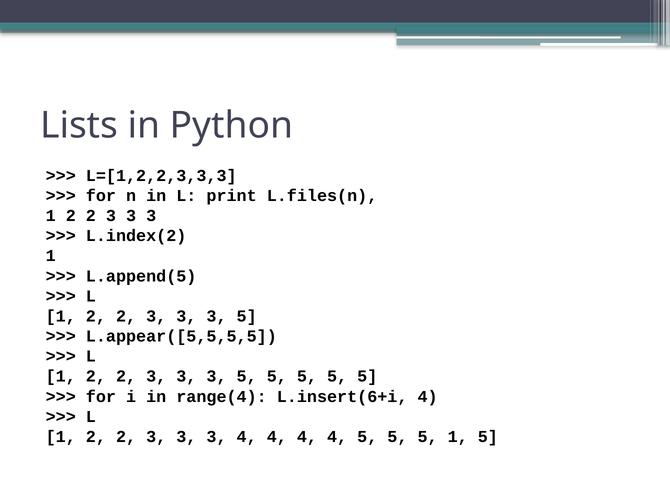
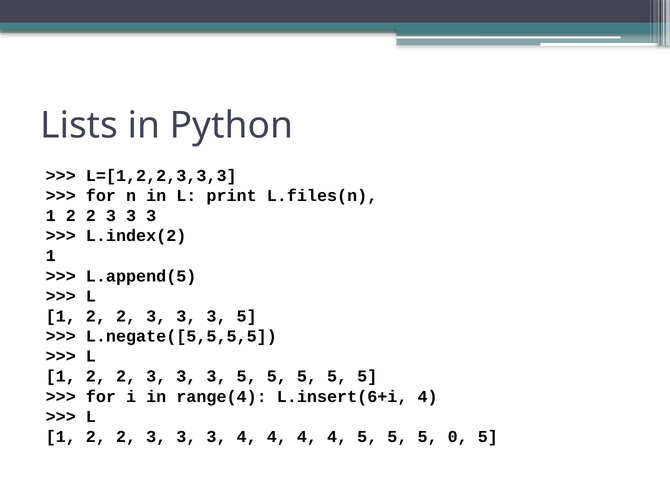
L.appear([5,5,5,5: L.appear([5,5,5,5 -> L.negate([5,5,5,5
5 1: 1 -> 0
